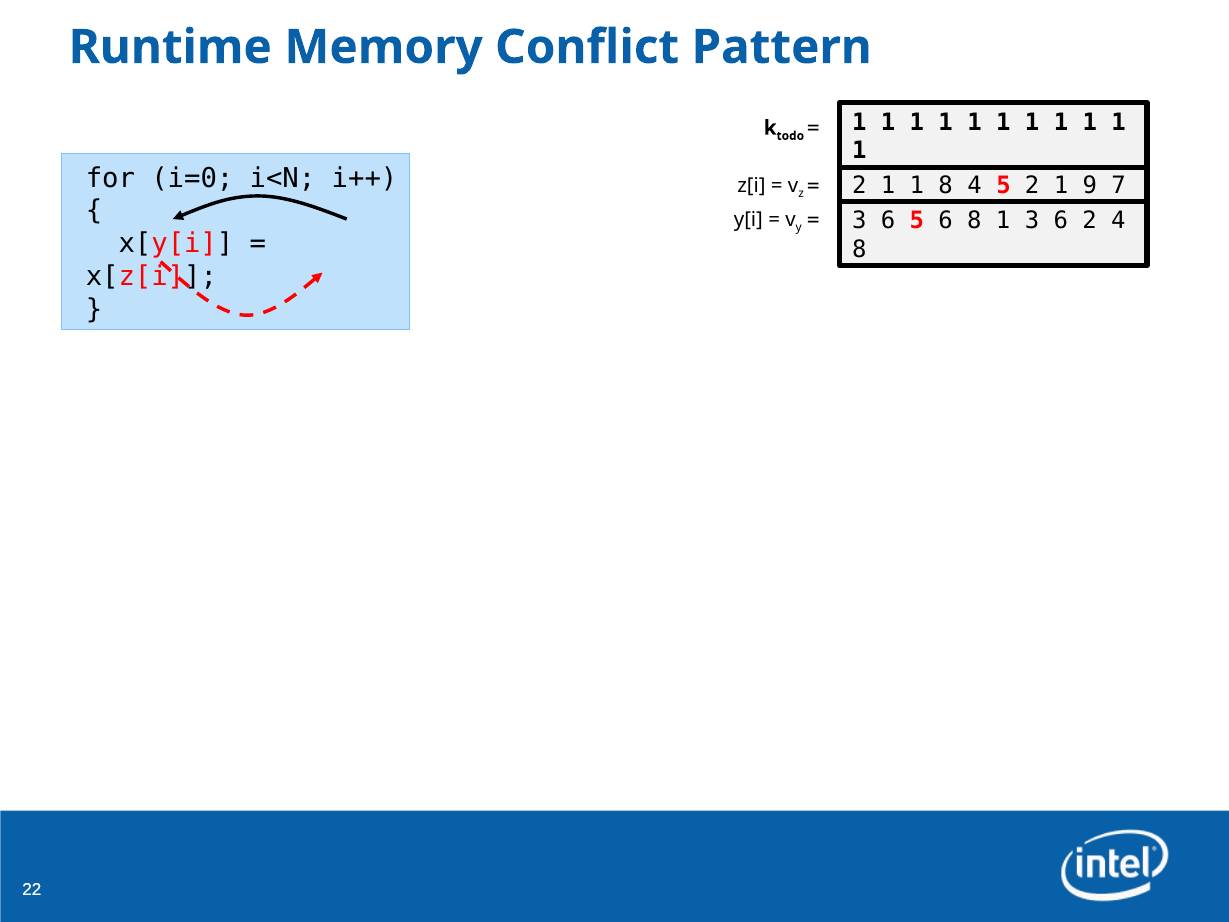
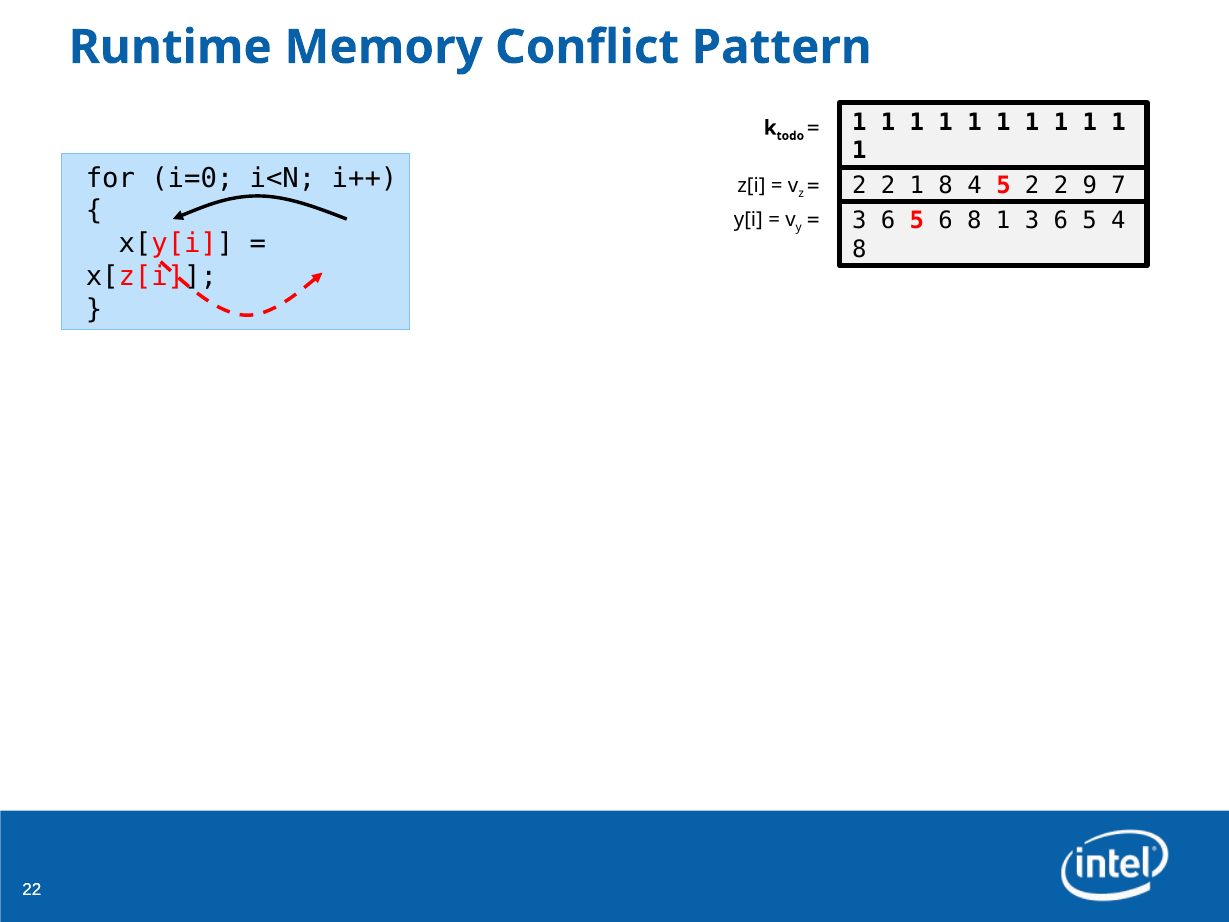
1 at (888, 185): 1 -> 2
5 2 1: 1 -> 2
2 at (1090, 221): 2 -> 5
